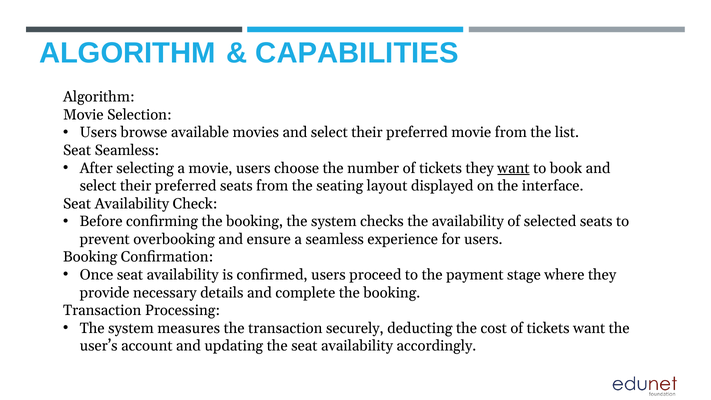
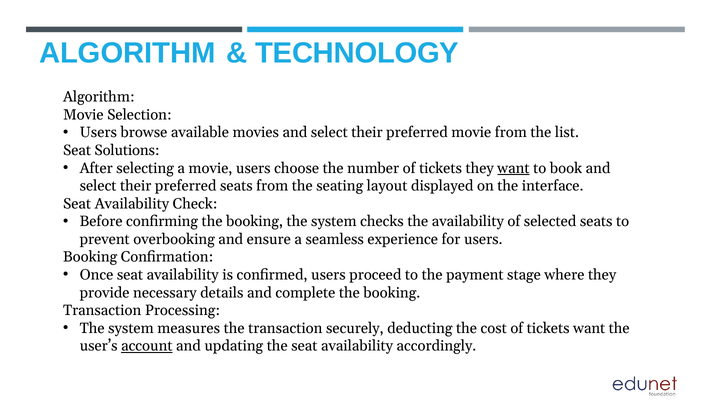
CAPABILITIES: CAPABILITIES -> TECHNOLOGY
Seat Seamless: Seamless -> Solutions
account underline: none -> present
